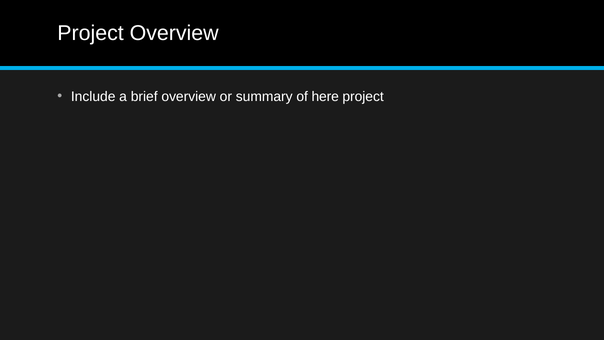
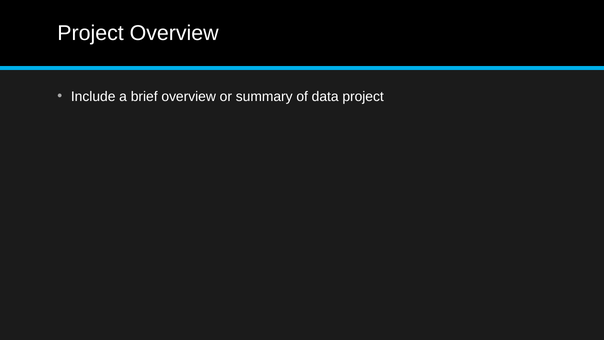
here: here -> data
